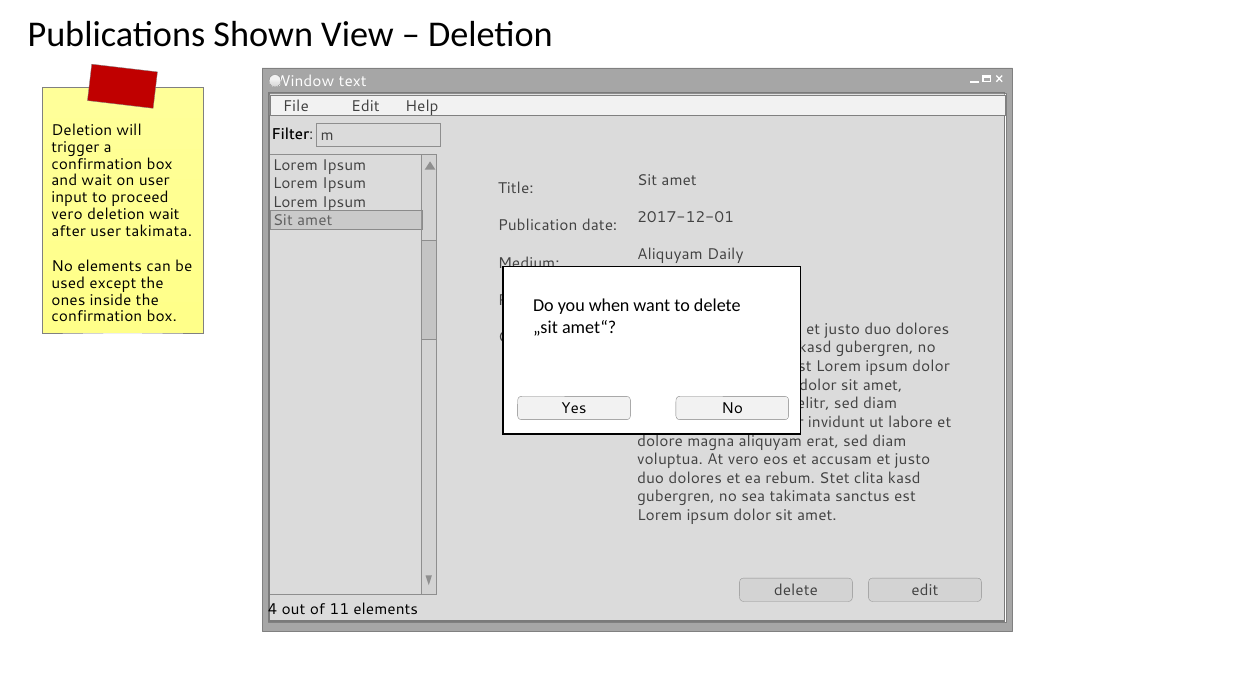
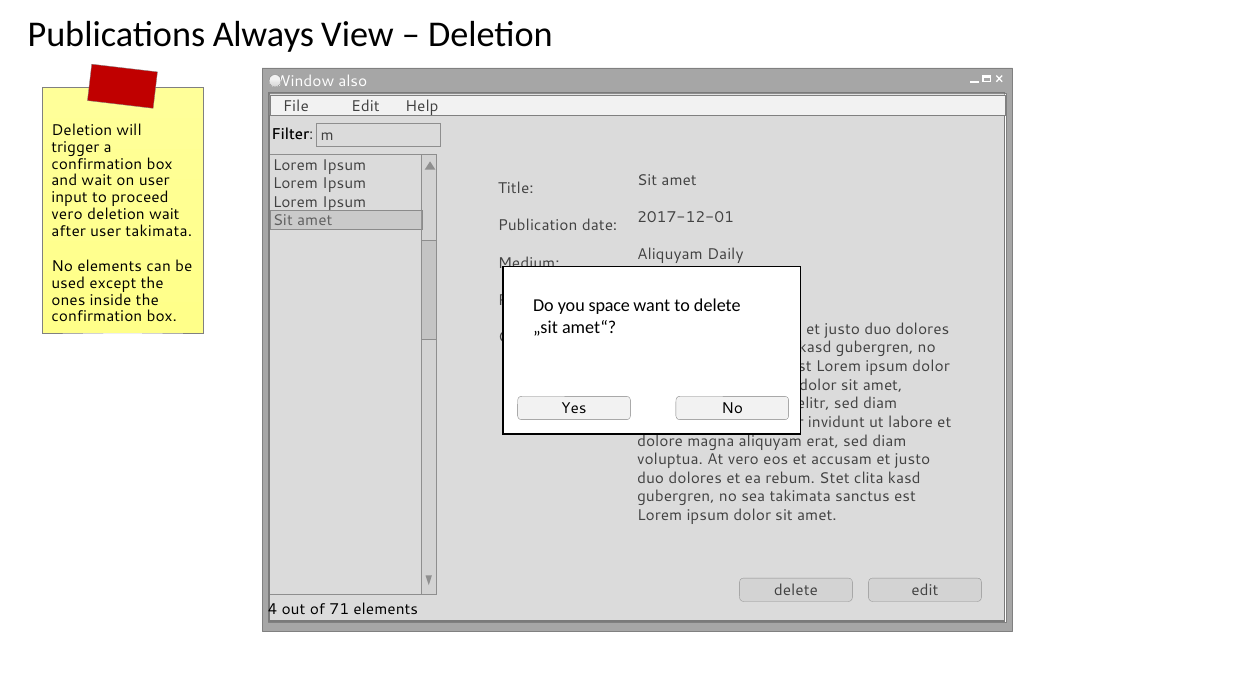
Shown: Shown -> Always
text: text -> also
when: when -> space
11: 11 -> 71
